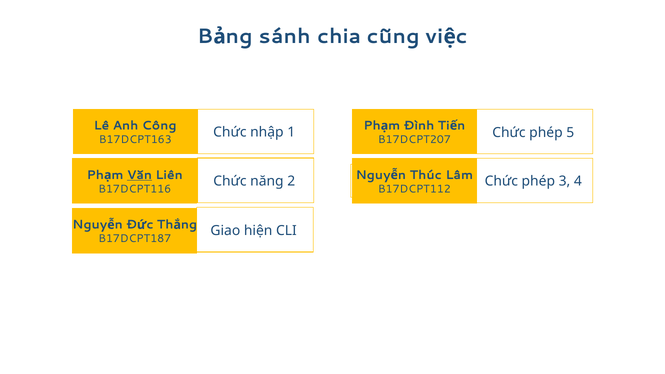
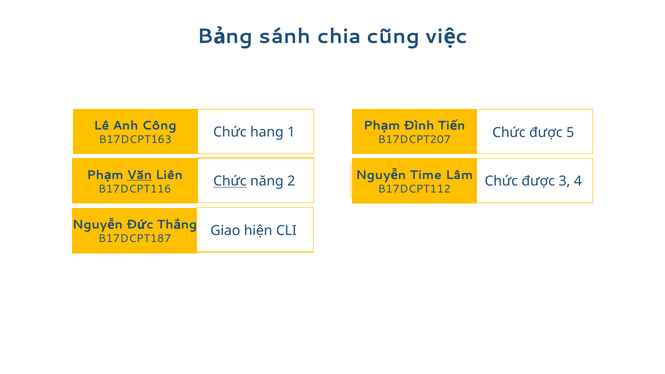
nhập: nhập -> hang
B17DCPT207 Chức phép: phép -> được
Thúc: Thúc -> Time
Chức at (230, 181) underline: none -> present
B17DCPT112 Chức phép: phép -> được
